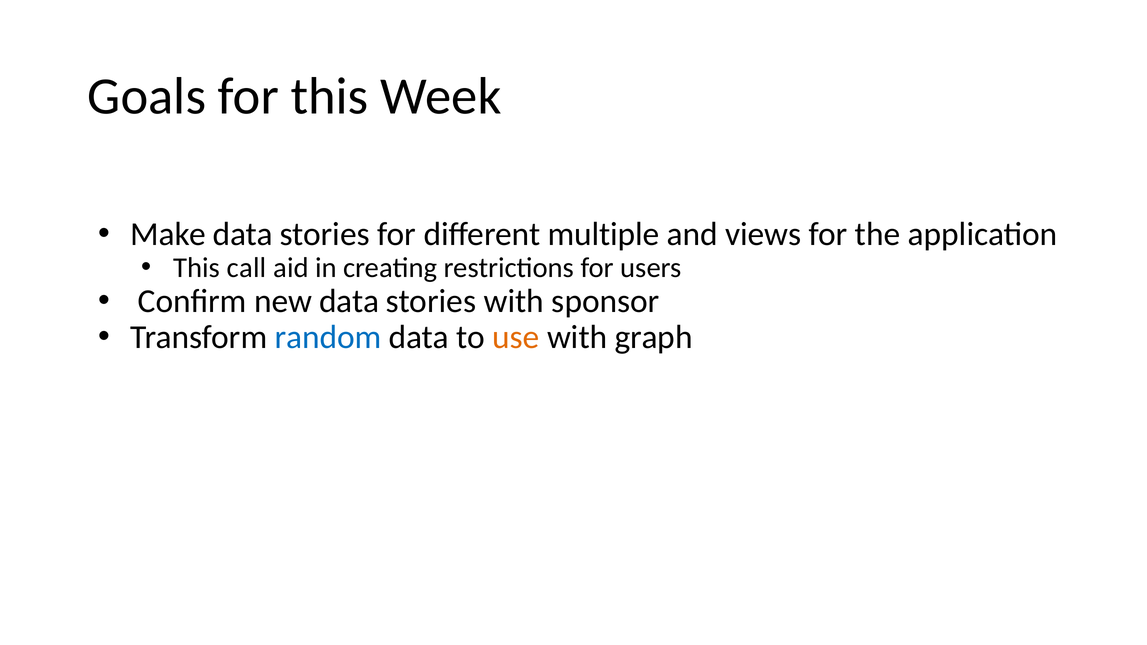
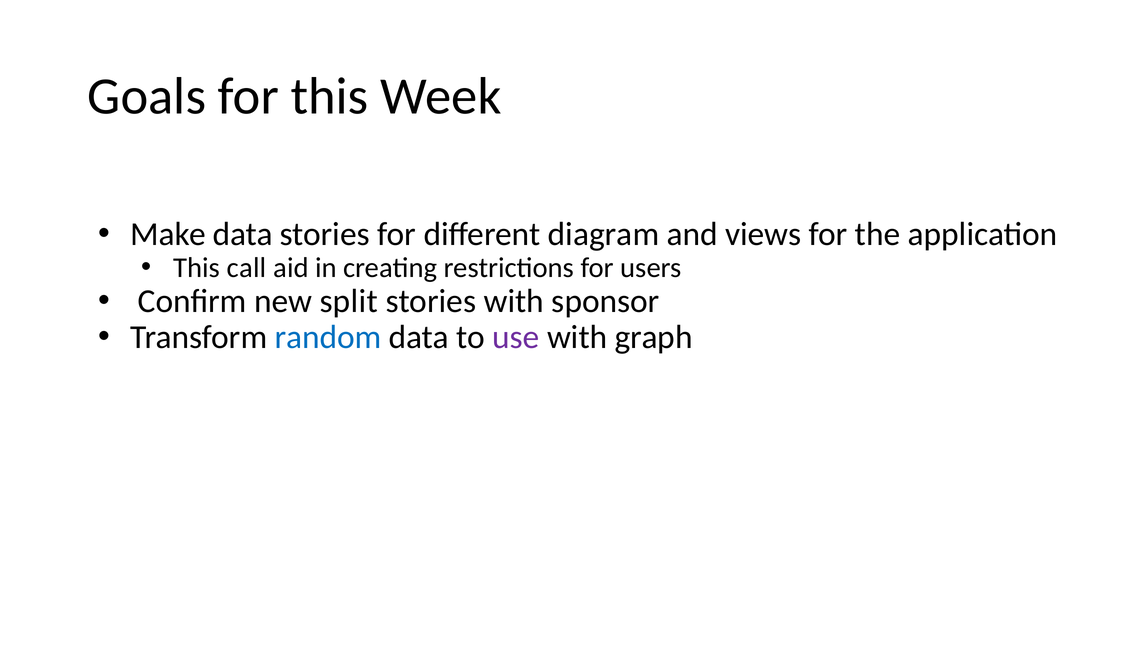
multiple: multiple -> diagram
new data: data -> split
use colour: orange -> purple
